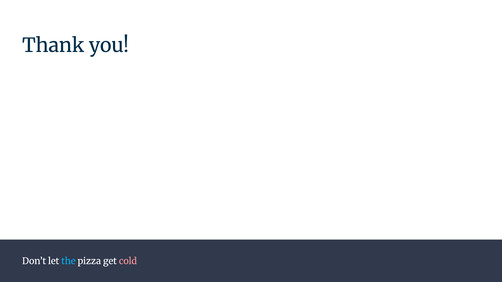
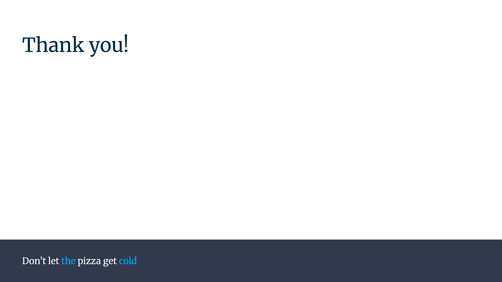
cold colour: pink -> light blue
